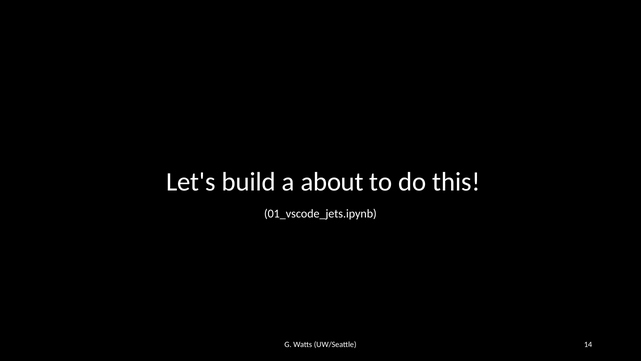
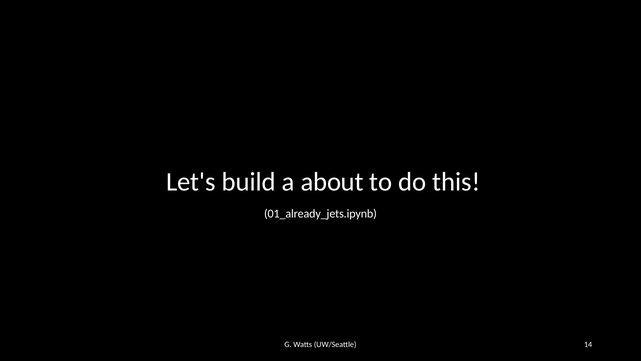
01_vscode_jets.ipynb: 01_vscode_jets.ipynb -> 01_already_jets.ipynb
